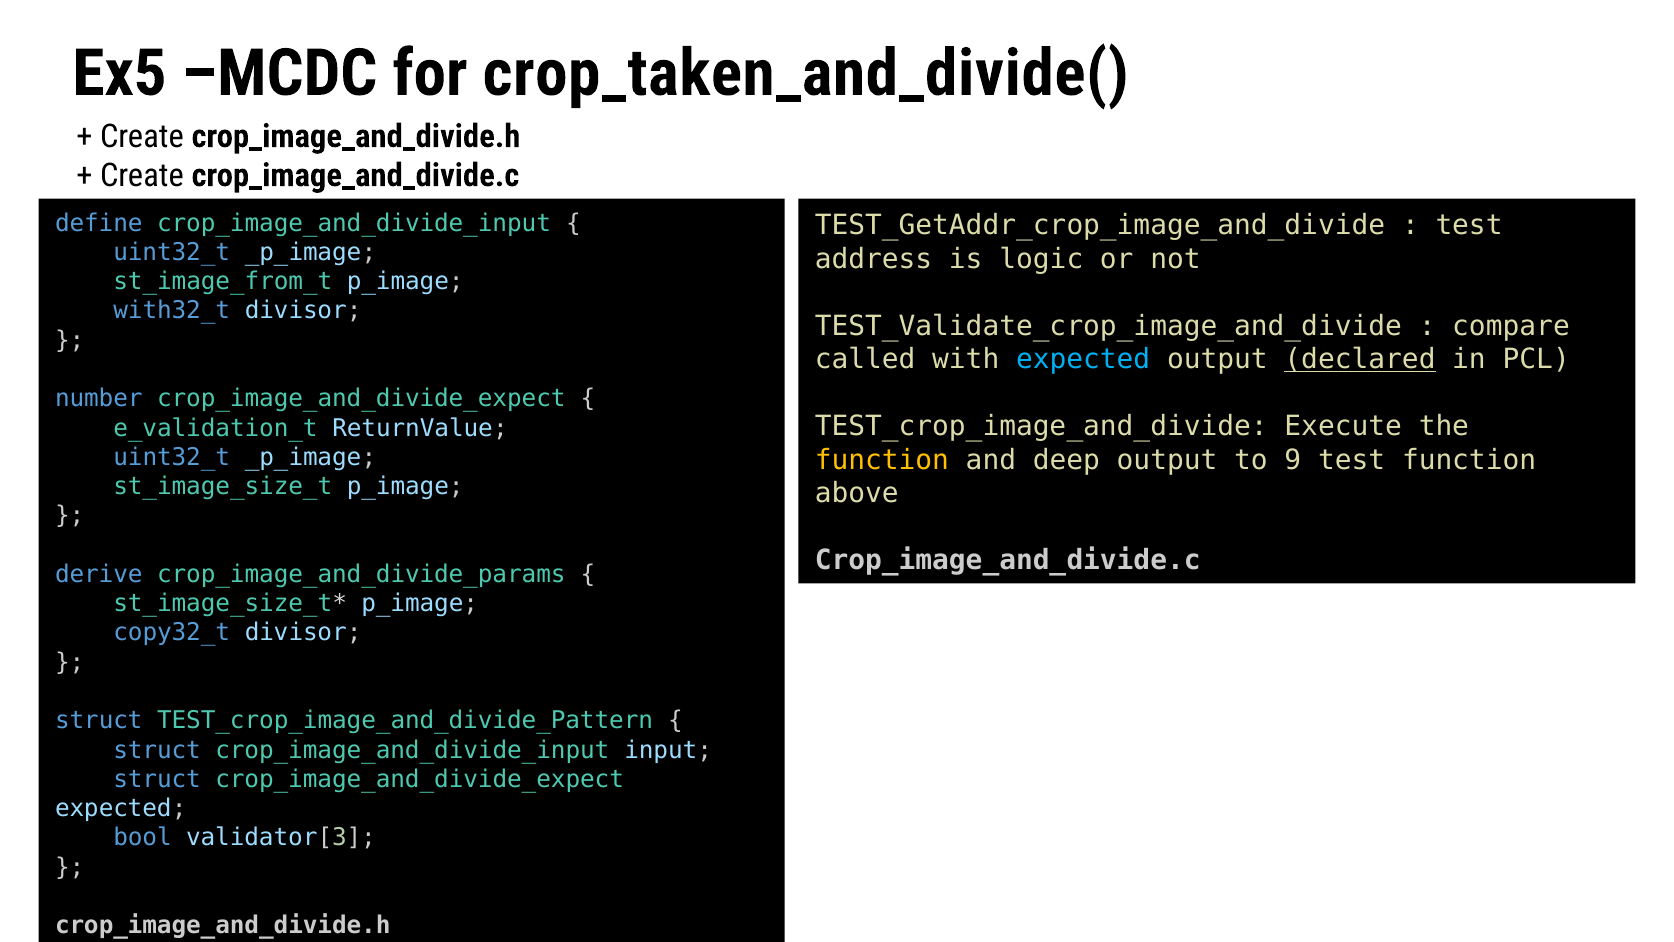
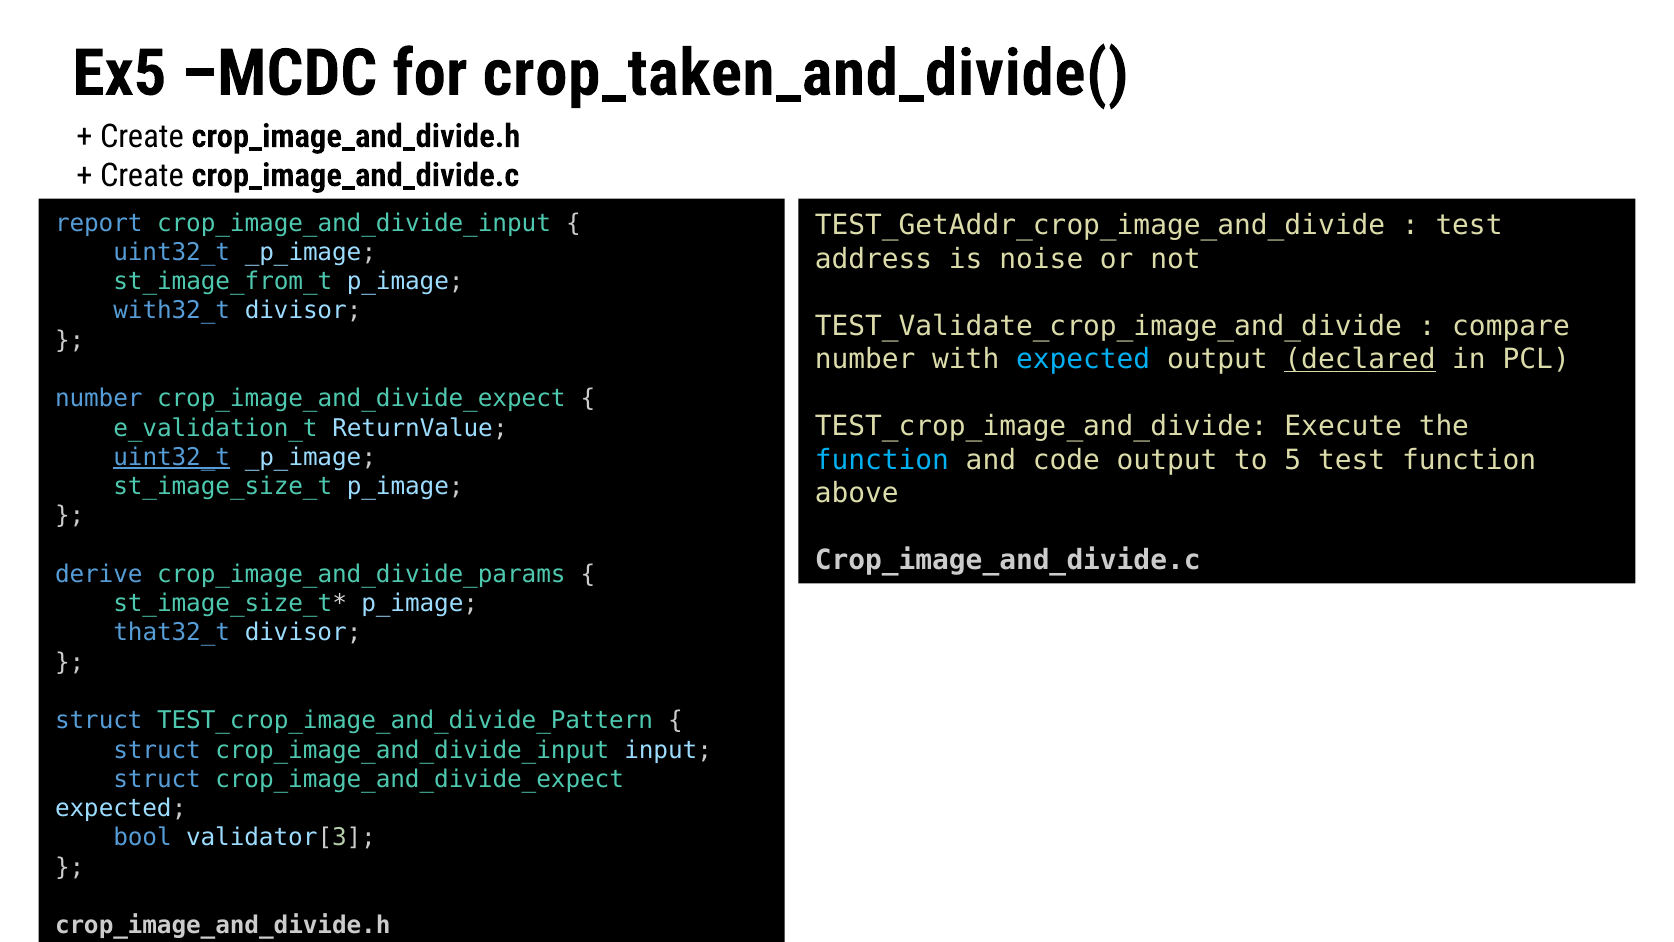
define: define -> report
logic: logic -> noise
called at (865, 359): called -> number
uint32_t at (172, 457) underline: none -> present
function at (882, 460) colour: yellow -> light blue
deep: deep -> code
9: 9 -> 5
copy32_t: copy32_t -> that32_t
